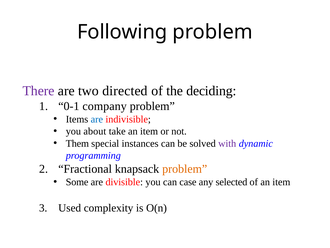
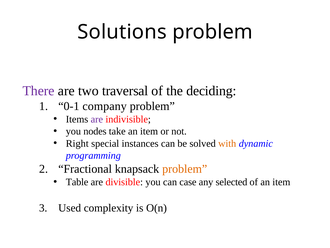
Following: Following -> Solutions
directed: directed -> traversal
are at (97, 119) colour: blue -> purple
about: about -> nodes
Them: Them -> Right
with colour: purple -> orange
Some: Some -> Table
